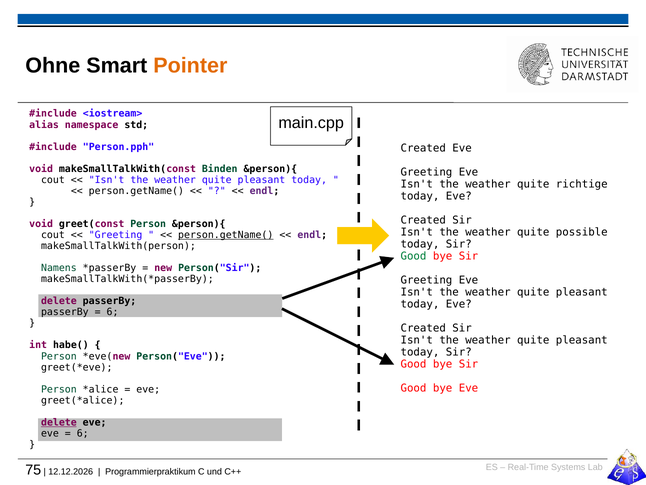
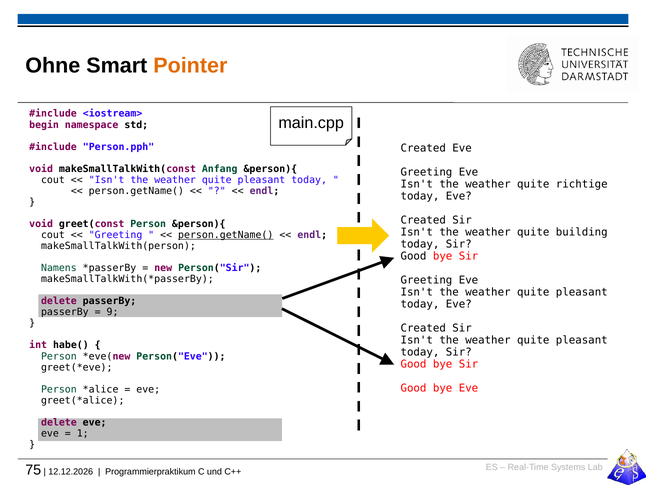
alias: alias -> begin
Binden: Binden -> Anfang
possible: possible -> building
Good at (414, 256) colour: green -> black
6 at (113, 312): 6 -> 9
delete at (59, 422) underline: present -> none
6 at (83, 433): 6 -> 1
